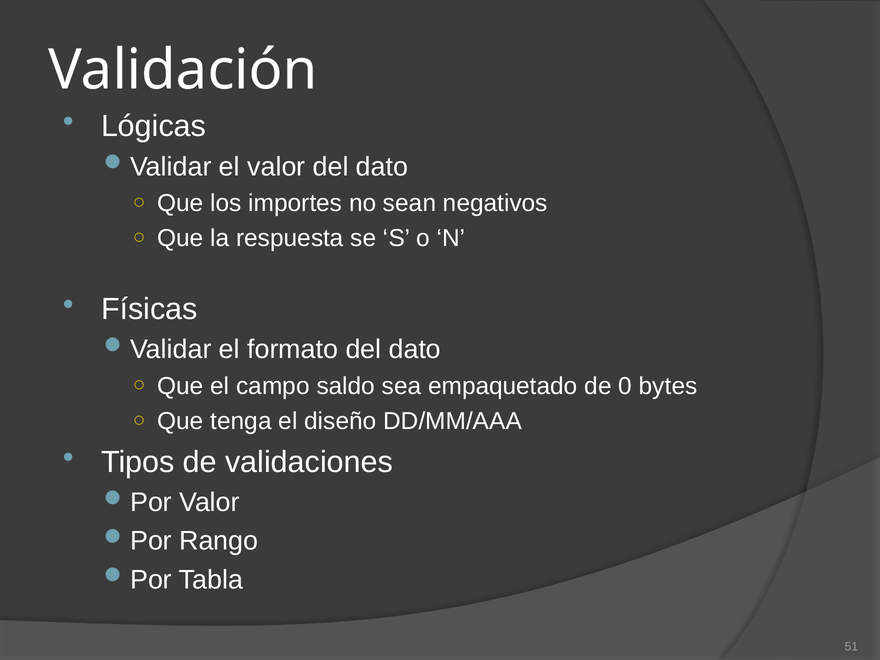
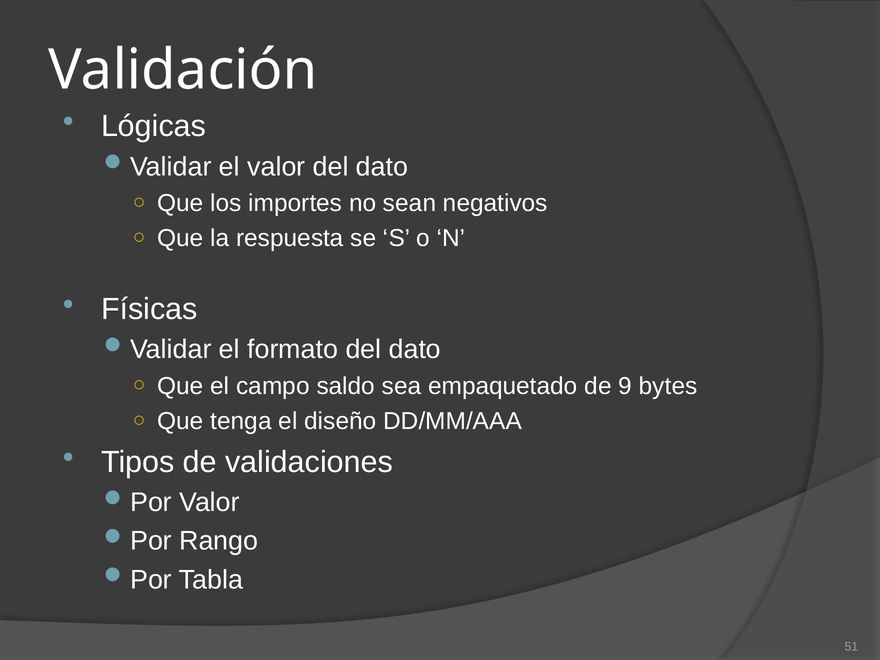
0: 0 -> 9
